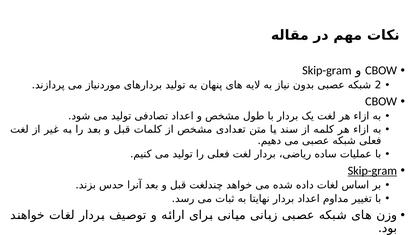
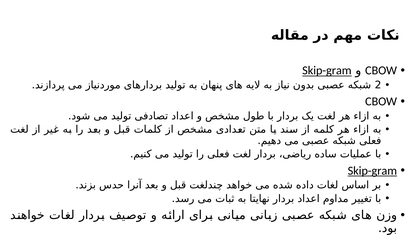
Skip-gram at (327, 71) underline: none -> present
